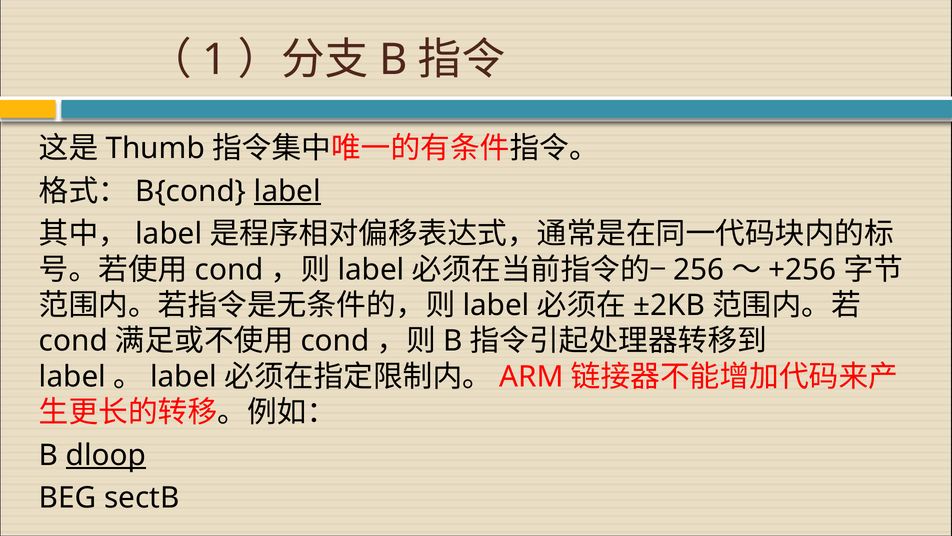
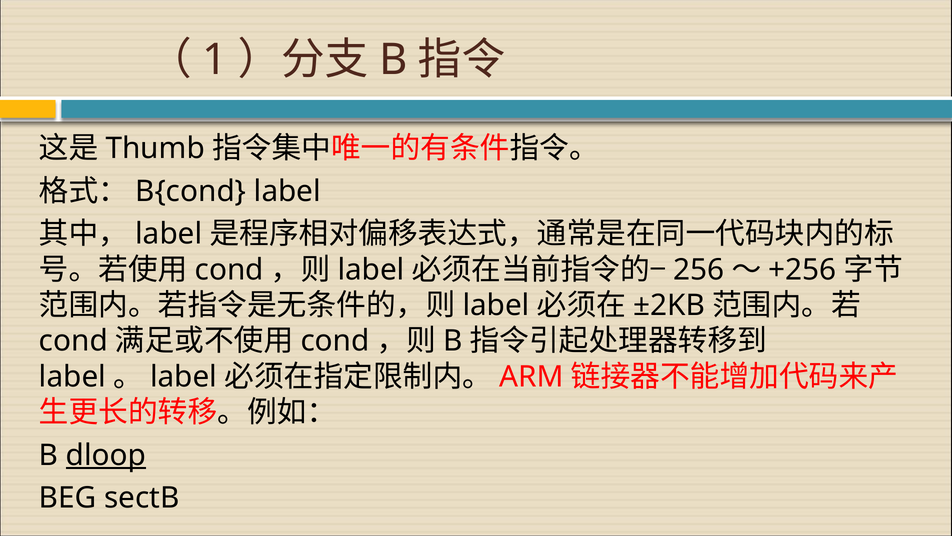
label at (287, 191) underline: present -> none
